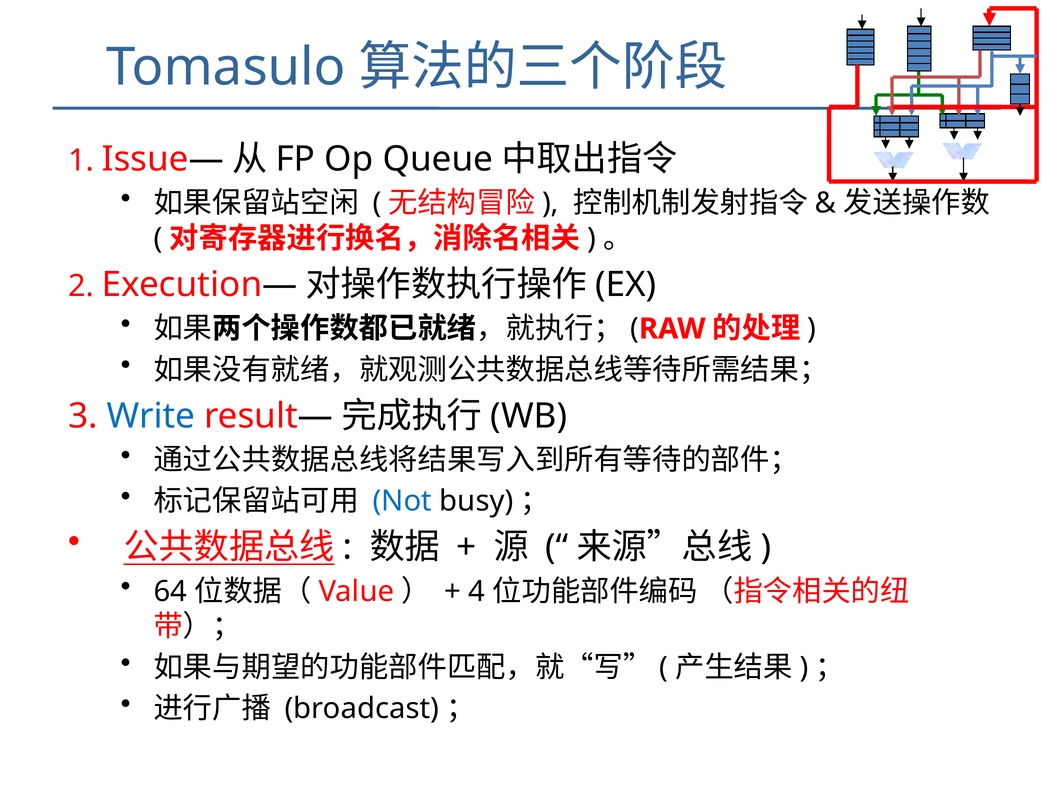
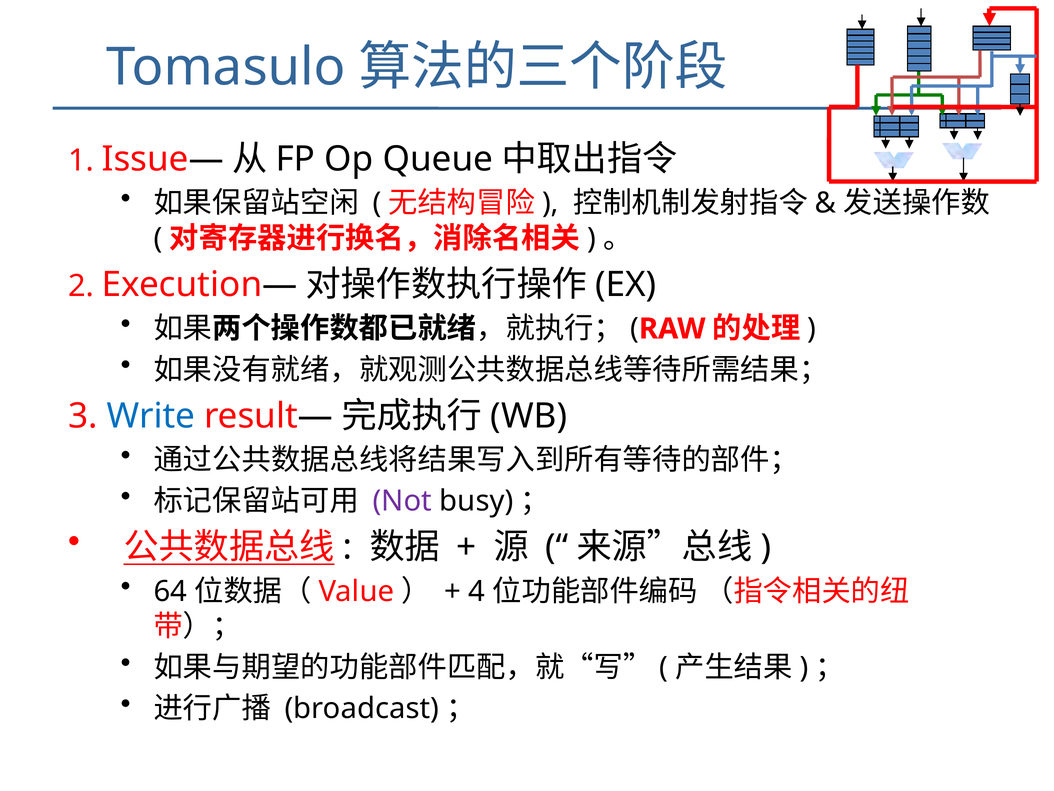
Not colour: blue -> purple
